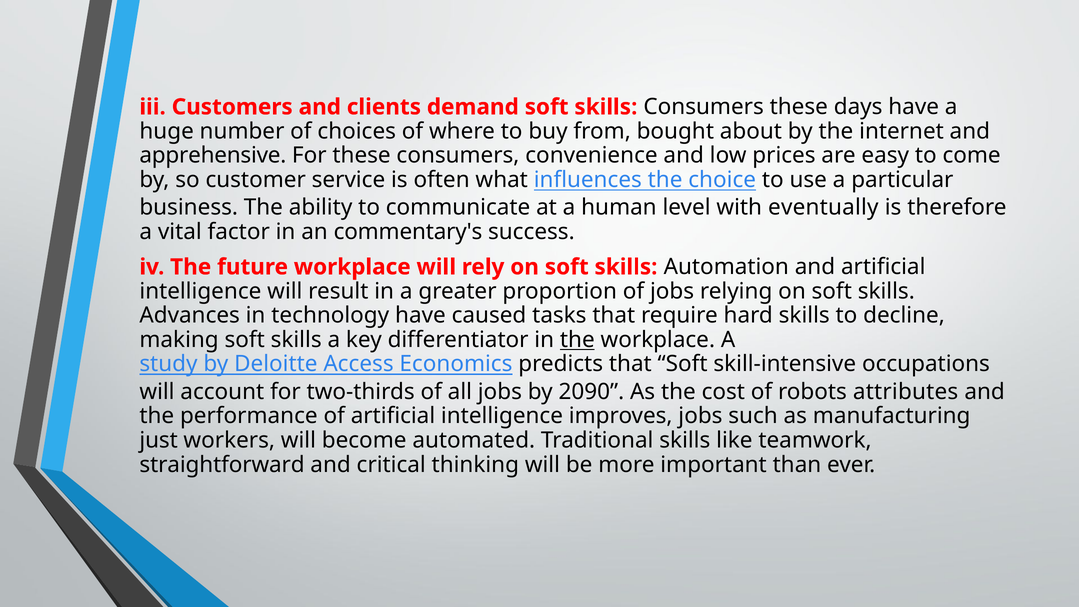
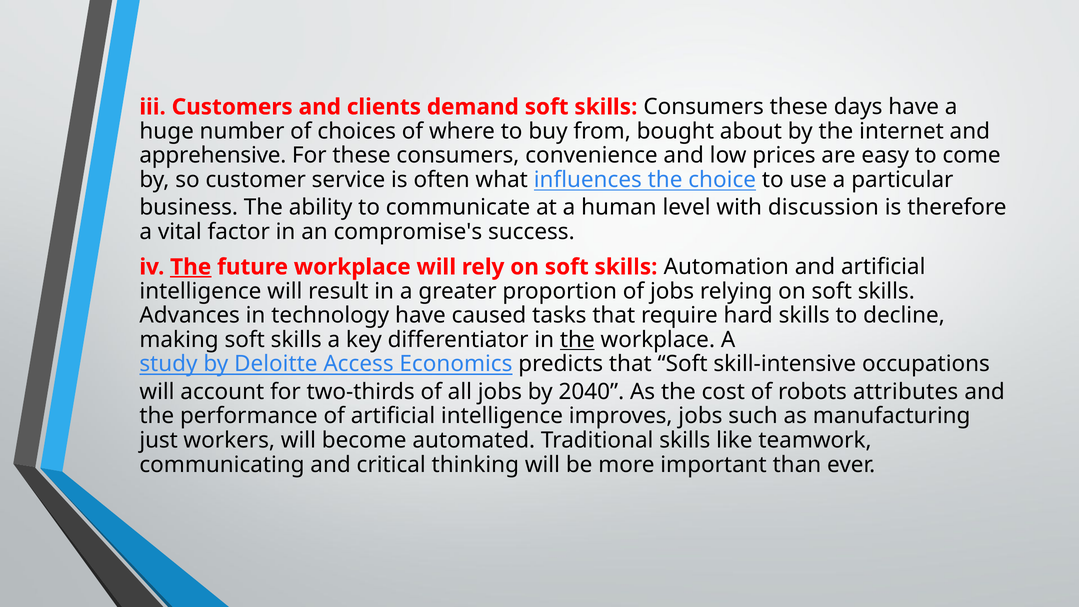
eventually: eventually -> discussion
commentary's: commentary's -> compromise's
The at (191, 267) underline: none -> present
2090: 2090 -> 2040
straightforward: straightforward -> communicating
